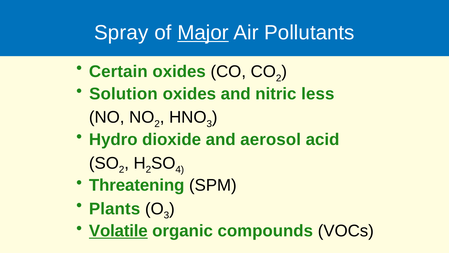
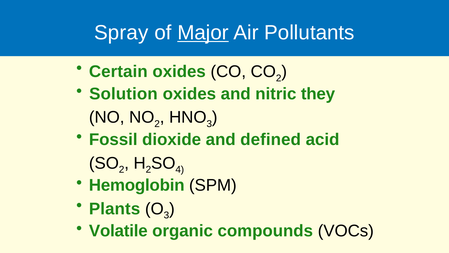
less: less -> they
Hydro: Hydro -> Fossil
aerosol: aerosol -> defined
Threatening: Threatening -> Hemoglobin
Volatile underline: present -> none
